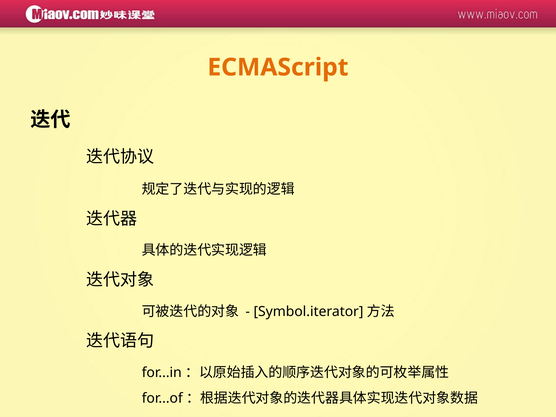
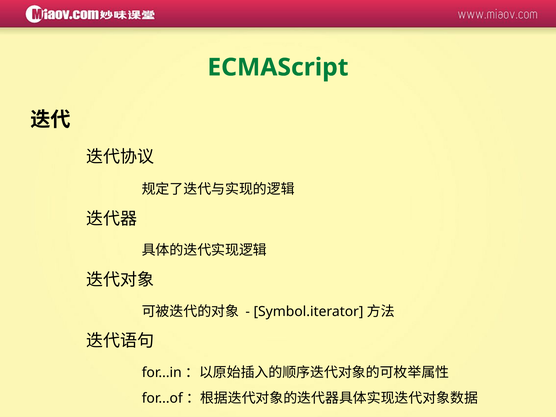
ECMAScript colour: orange -> green
